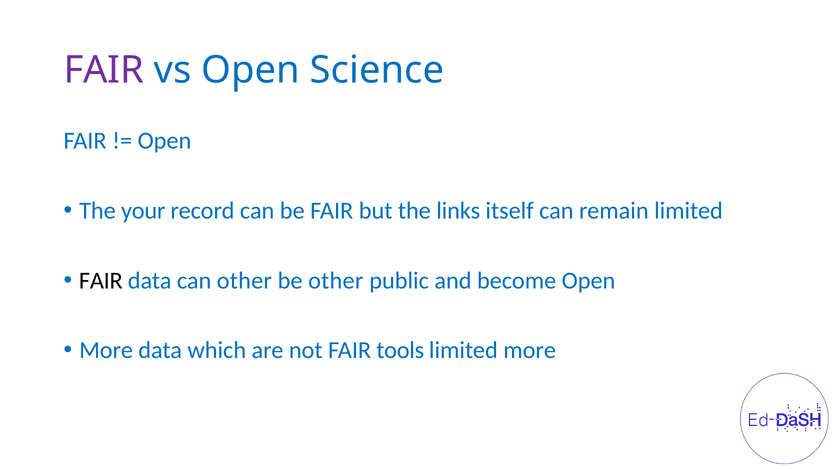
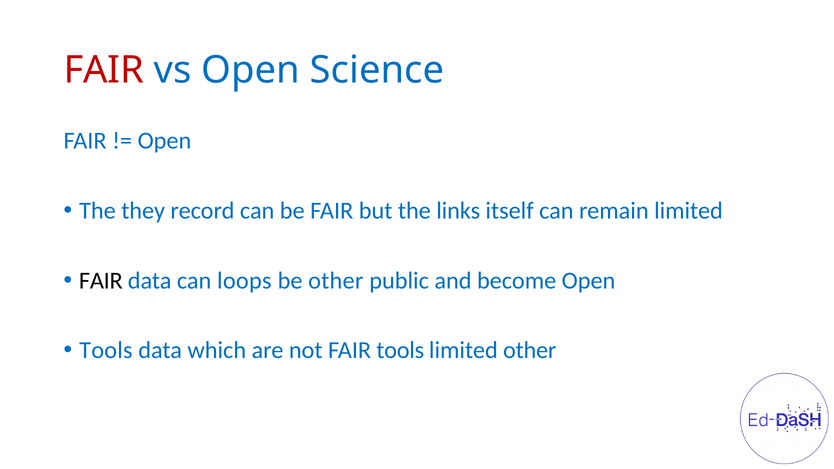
FAIR at (104, 70) colour: purple -> red
your: your -> they
can other: other -> loops
More at (106, 350): More -> Tools
limited more: more -> other
